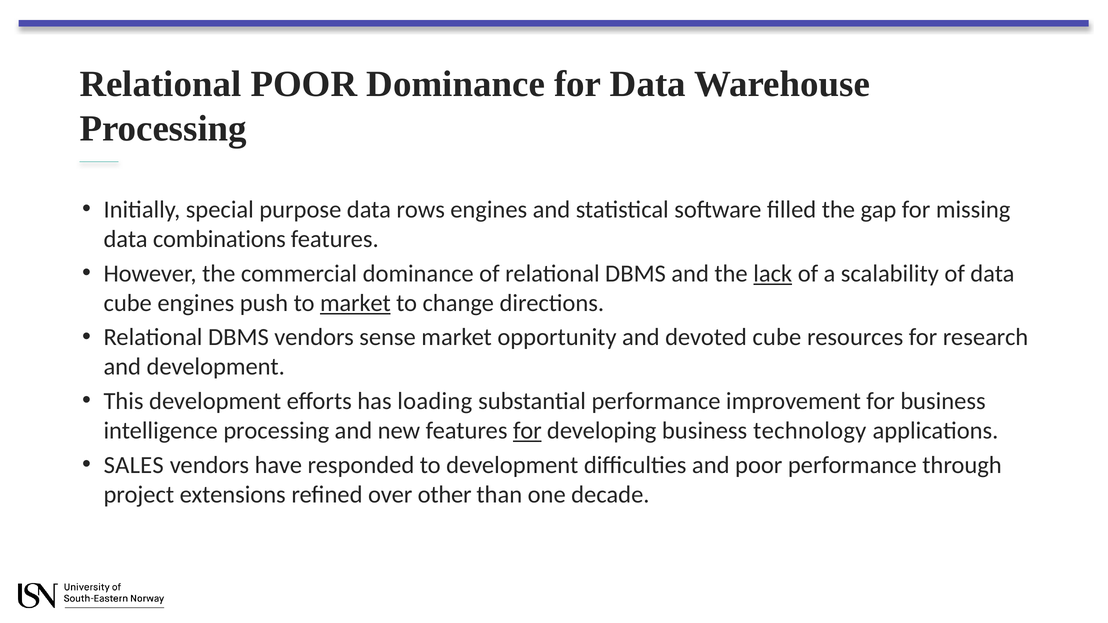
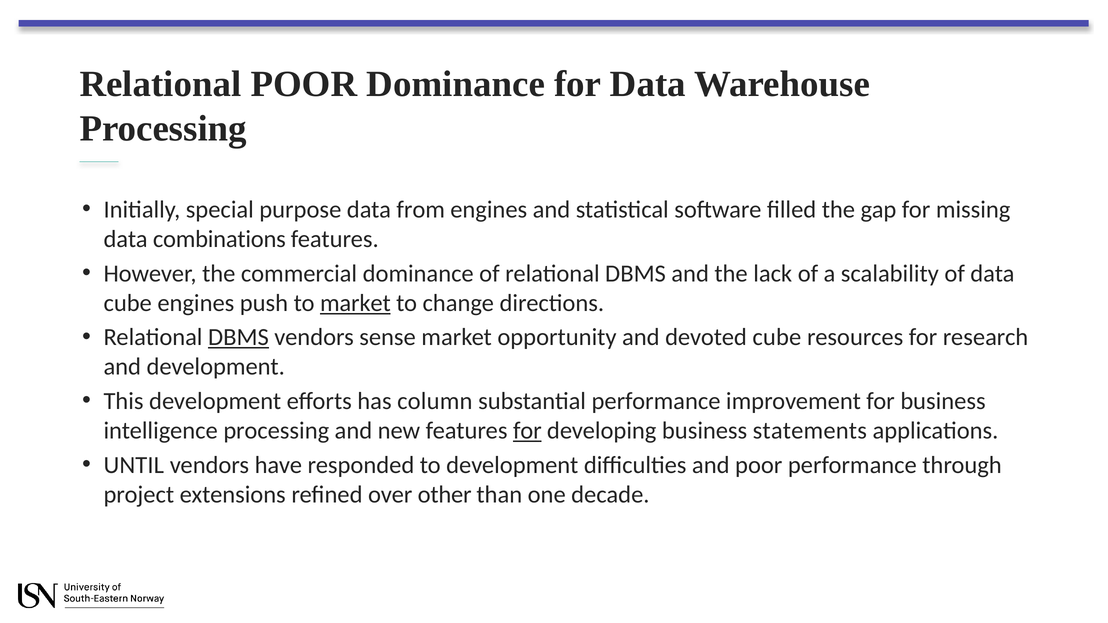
rows: rows -> from
lack underline: present -> none
DBMS at (238, 337) underline: none -> present
loading: loading -> column
technology: technology -> statements
SALES: SALES -> UNTIL
